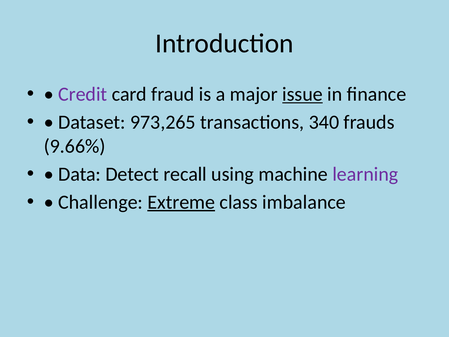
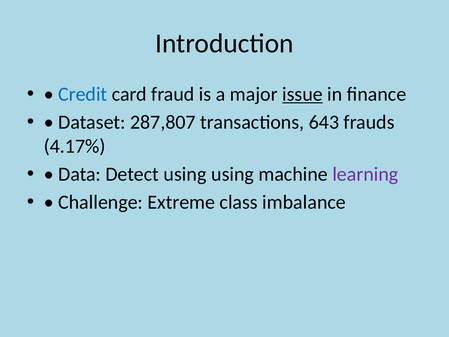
Credit colour: purple -> blue
973,265: 973,265 -> 287,807
340: 340 -> 643
9.66%: 9.66% -> 4.17%
Detect recall: recall -> using
Extreme underline: present -> none
